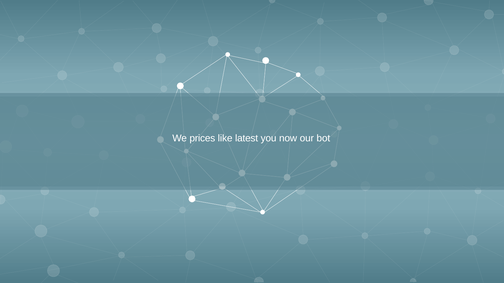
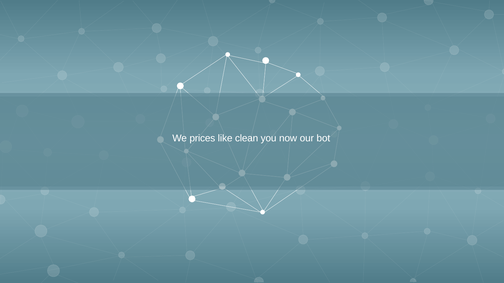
latest: latest -> clean
